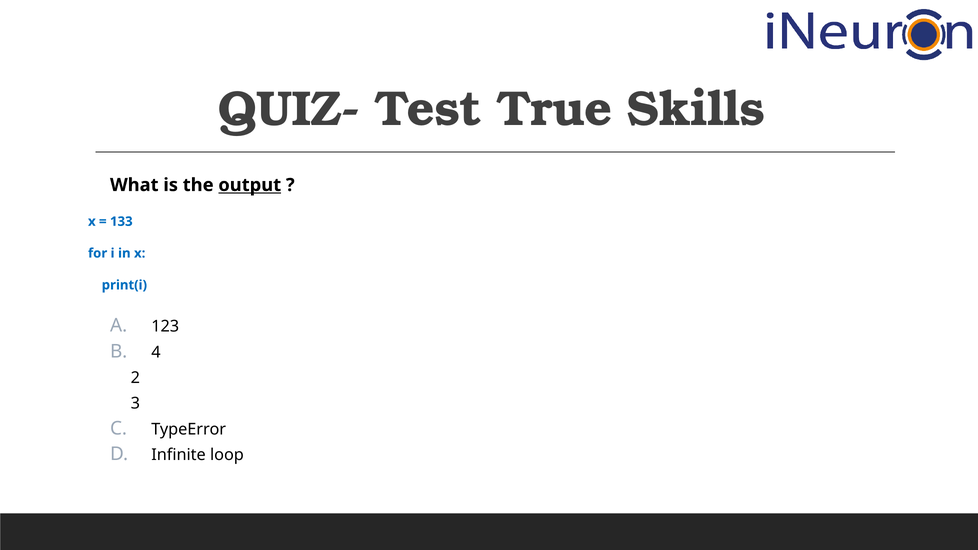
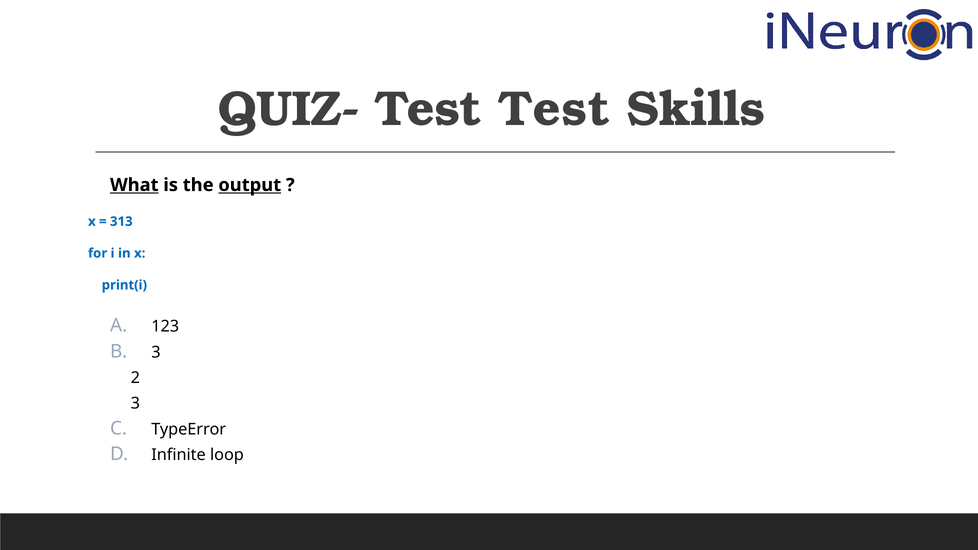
Test True: True -> Test
What underline: none -> present
133: 133 -> 313
4 at (156, 352): 4 -> 3
